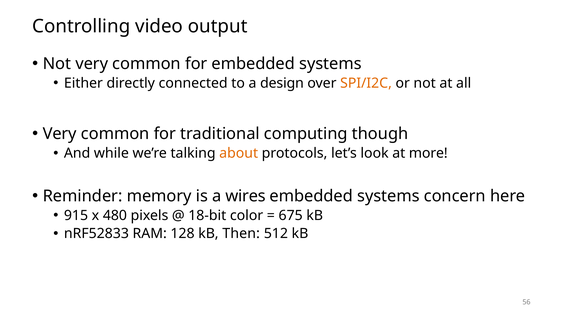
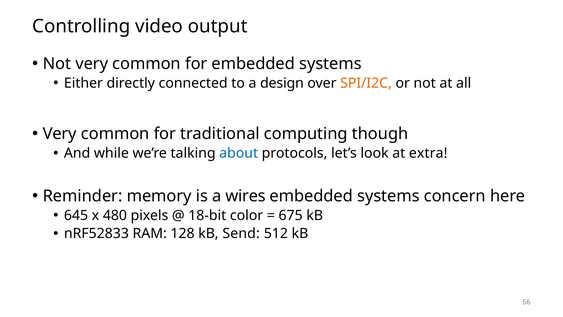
about colour: orange -> blue
more: more -> extra
915: 915 -> 645
Then: Then -> Send
